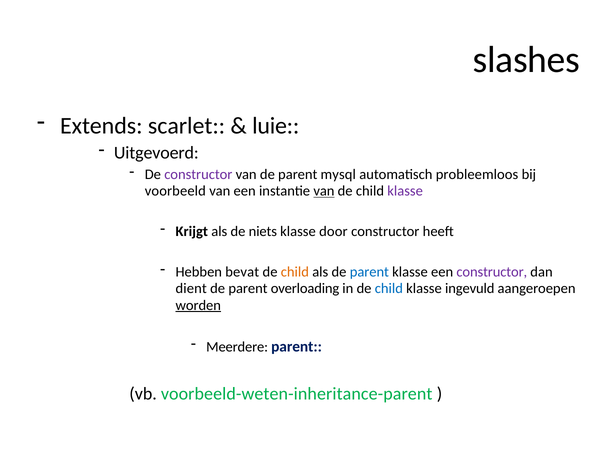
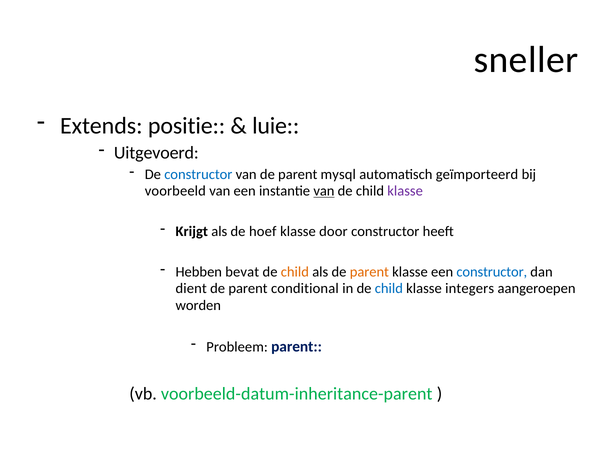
slashes: slashes -> sneller
scarlet: scarlet -> positie
constructor at (198, 174) colour: purple -> blue
probleemloos: probleemloos -> geïmporteerd
niets: niets -> hoef
parent at (369, 272) colour: blue -> orange
constructor at (492, 272) colour: purple -> blue
overloading: overloading -> conditional
ingevuld: ingevuld -> integers
worden underline: present -> none
Meerdere: Meerdere -> Probleem
voorbeeld-weten-inheritance-parent: voorbeeld-weten-inheritance-parent -> voorbeeld-datum-inheritance-parent
